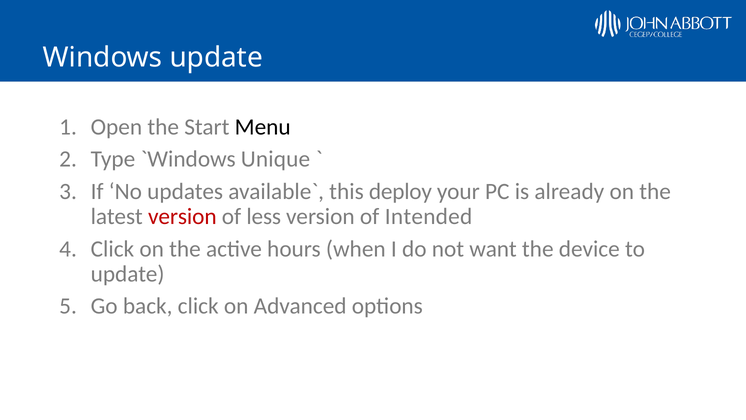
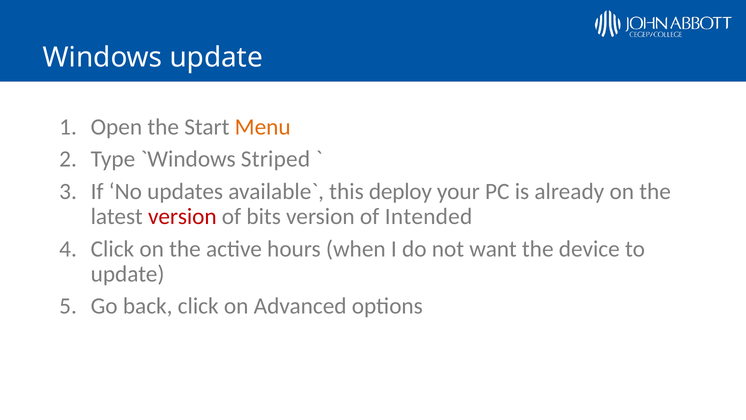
Menu colour: black -> orange
Unique: Unique -> Striped
less: less -> bits
